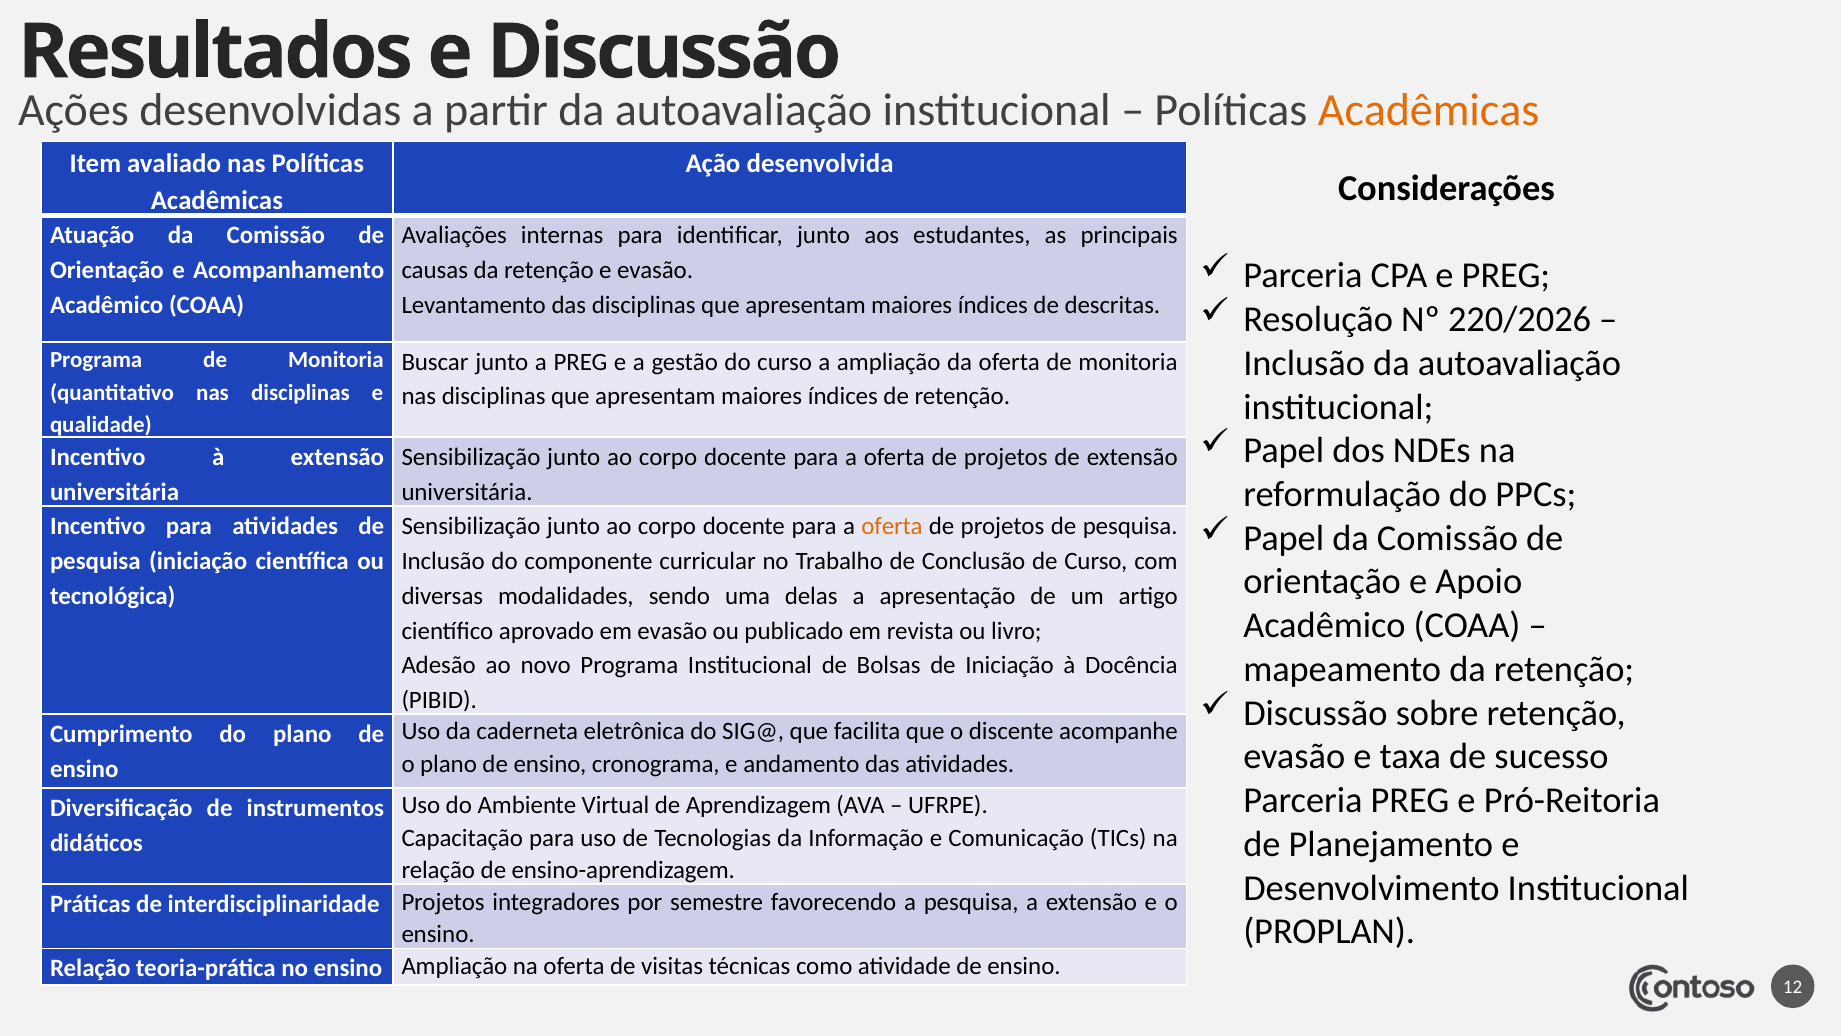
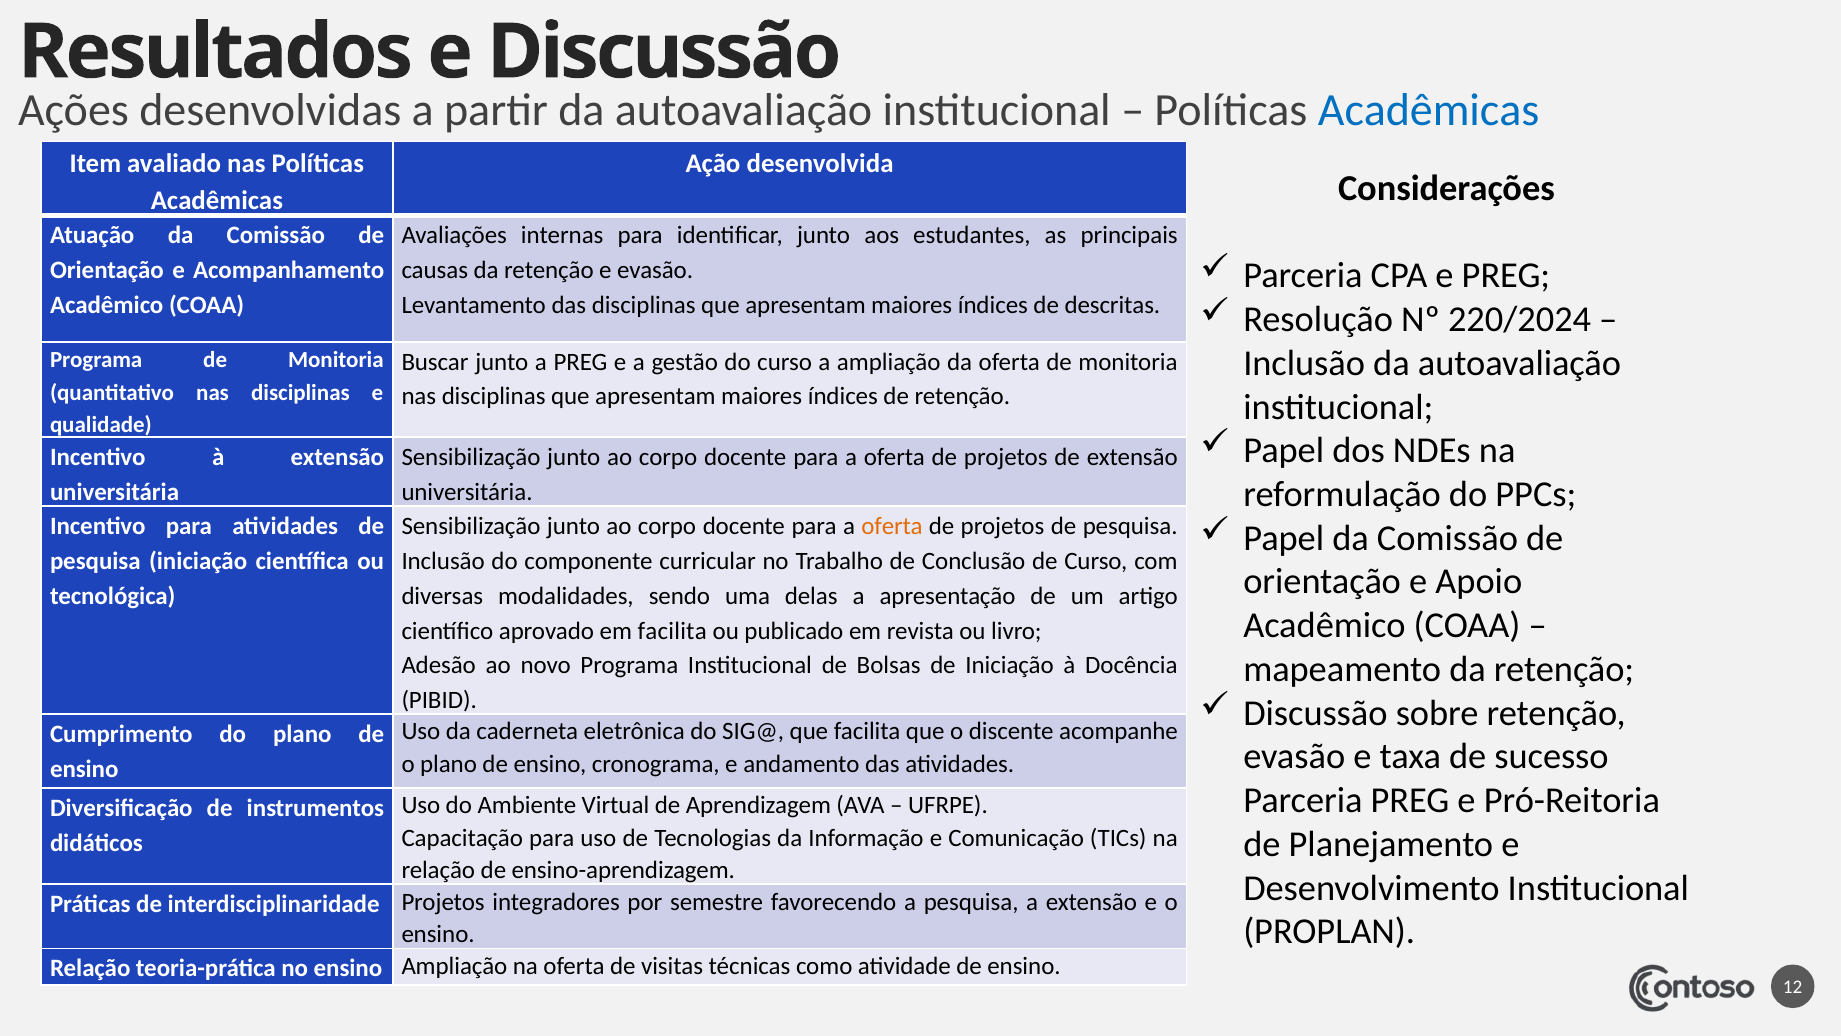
Acadêmicas at (1429, 110) colour: orange -> blue
220/2026: 220/2026 -> 220/2024
em evasão: evasão -> facilita
